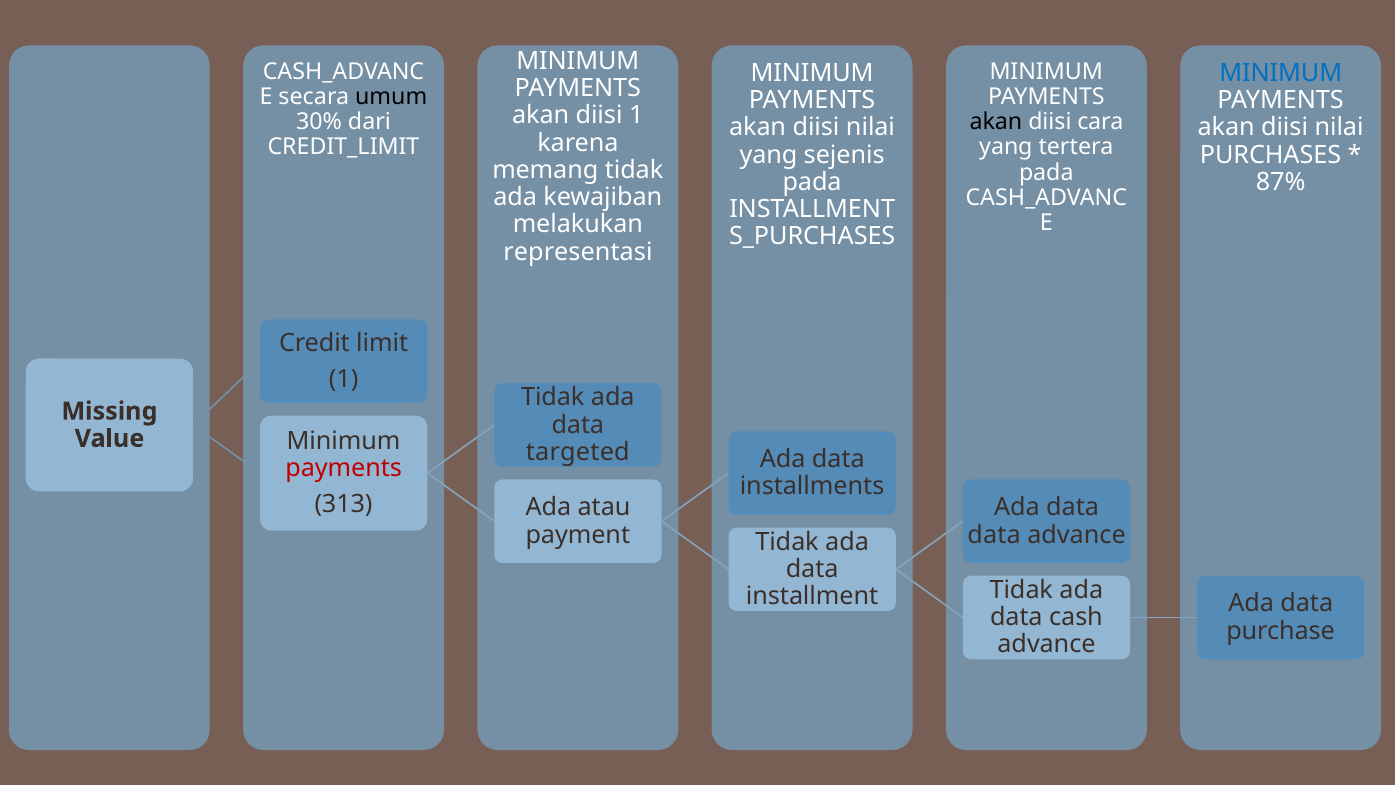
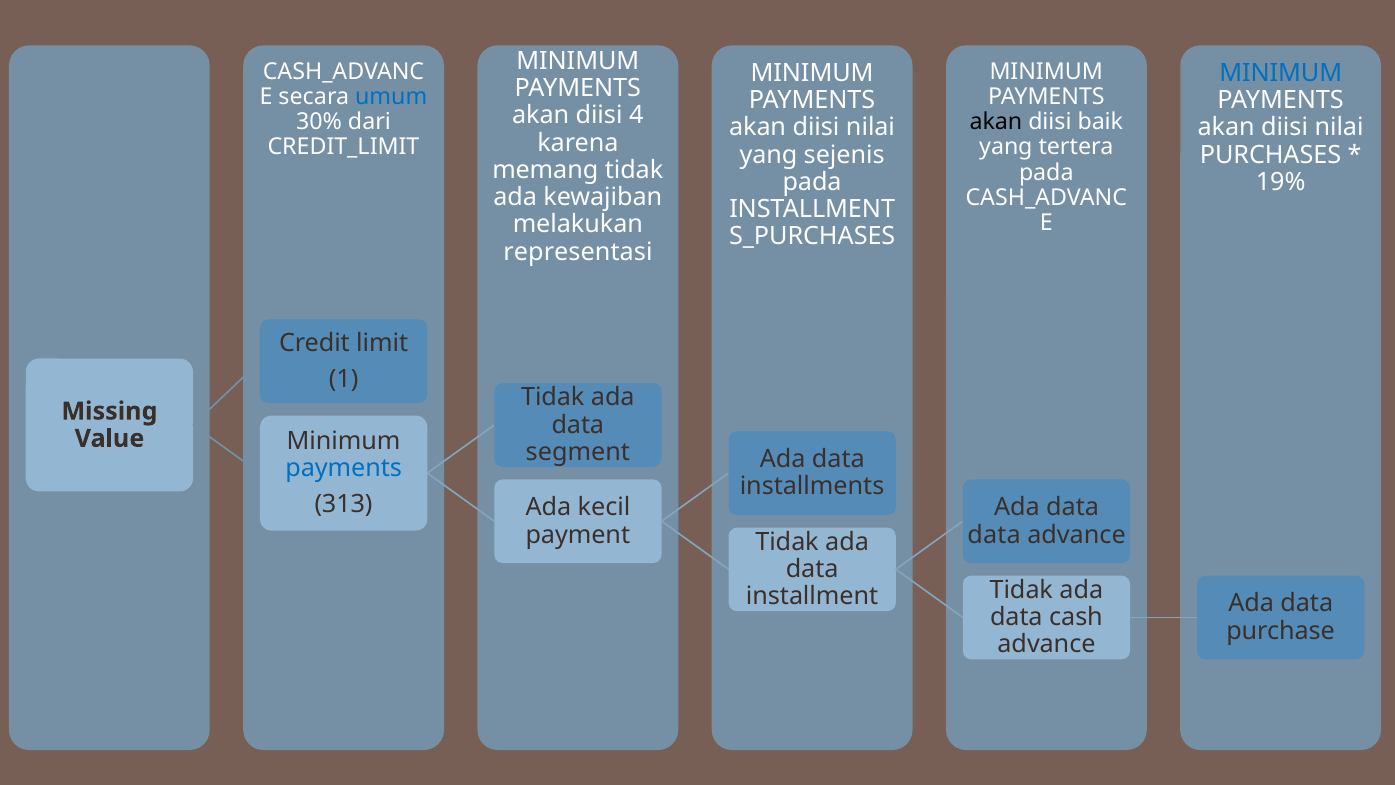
umum colour: black -> blue
diisi 1: 1 -> 4
cara: cara -> baik
87%: 87% -> 19%
targeted: targeted -> segment
payments at (344, 468) colour: red -> blue
atau: atau -> kecil
